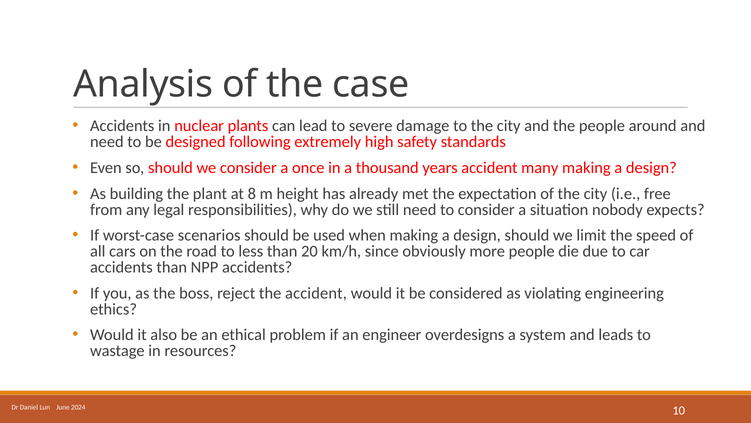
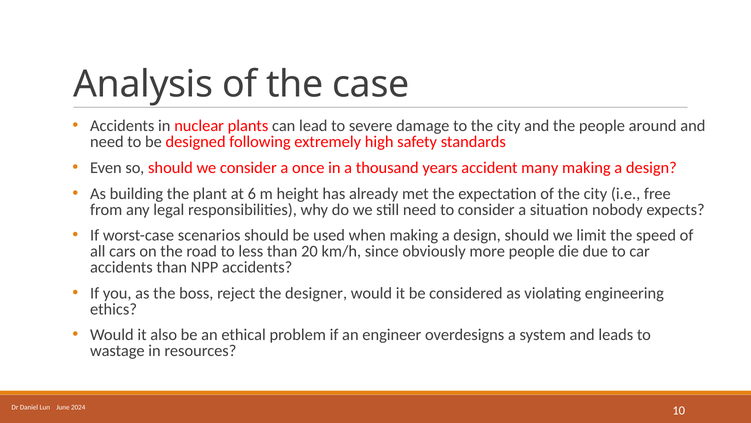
8: 8 -> 6
the accident: accident -> designer
